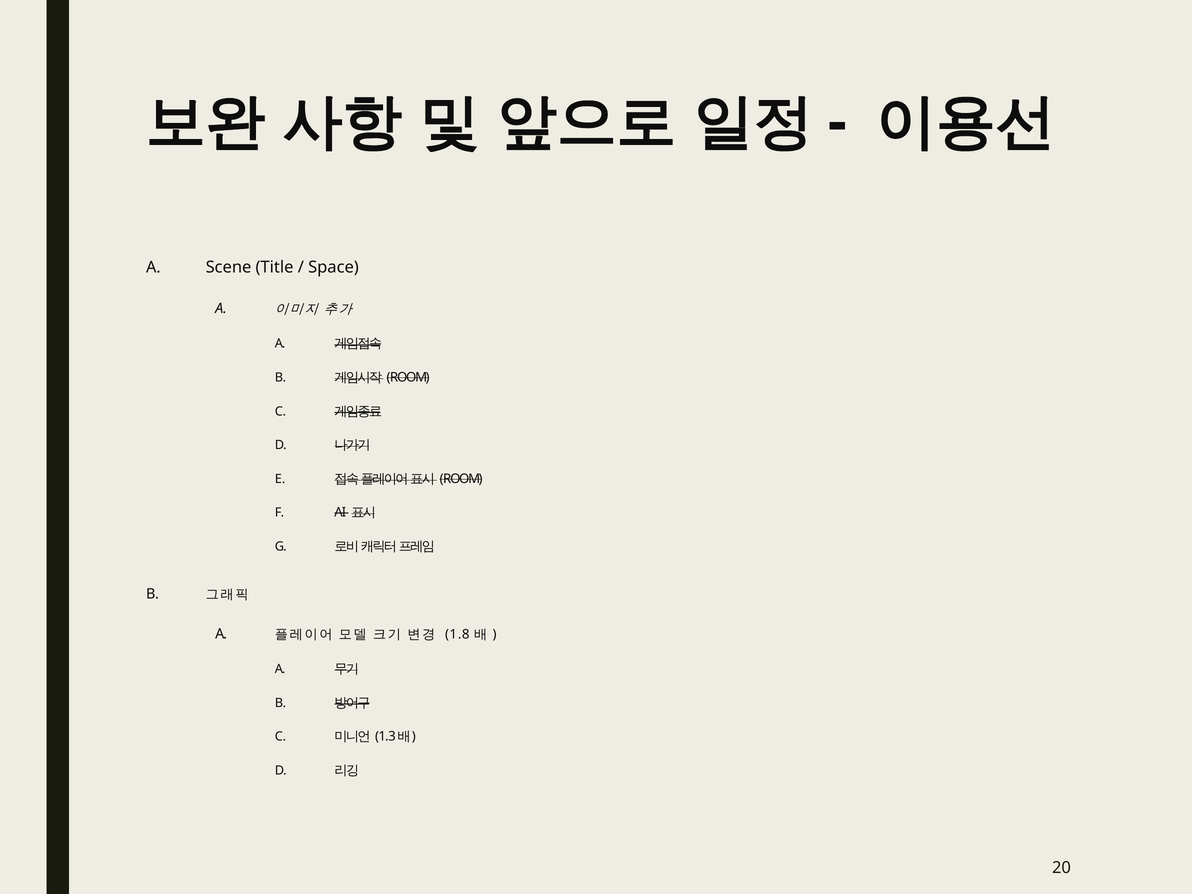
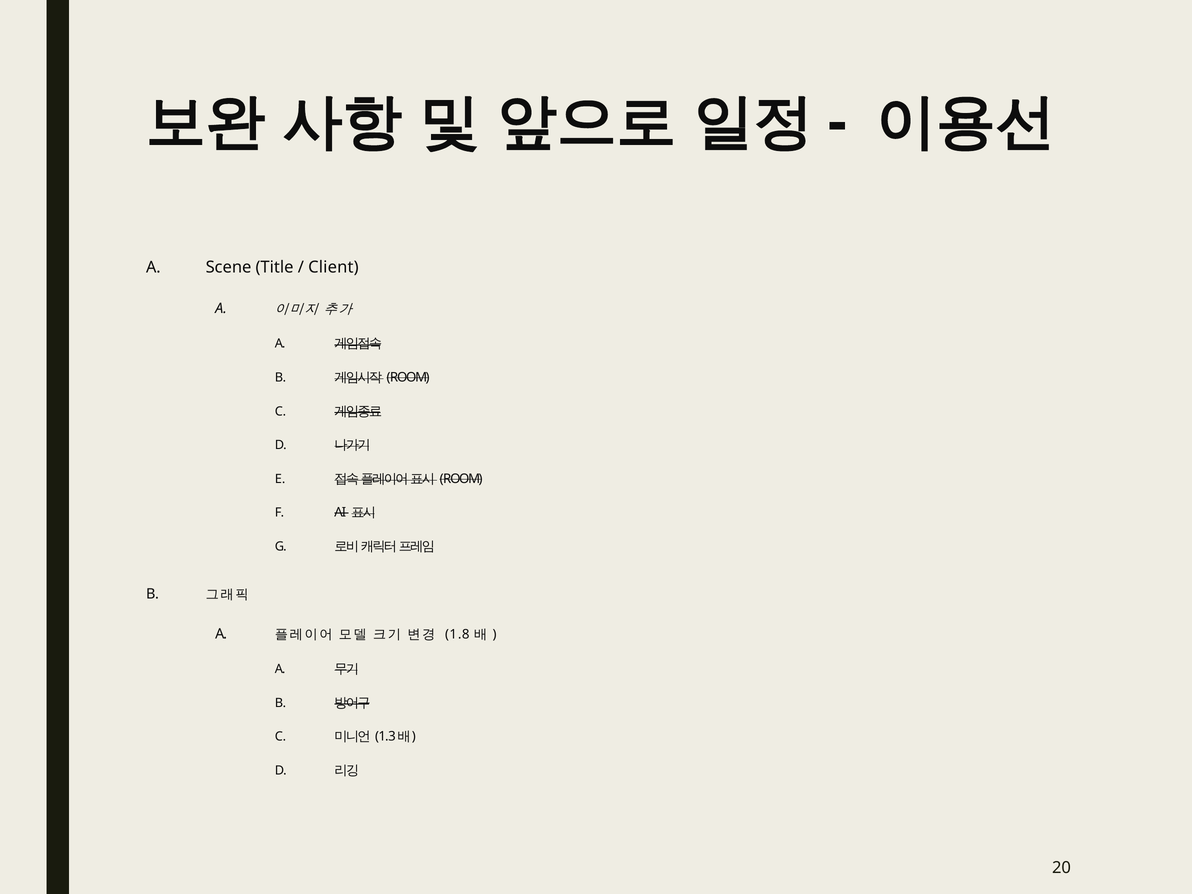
Space: Space -> Client
